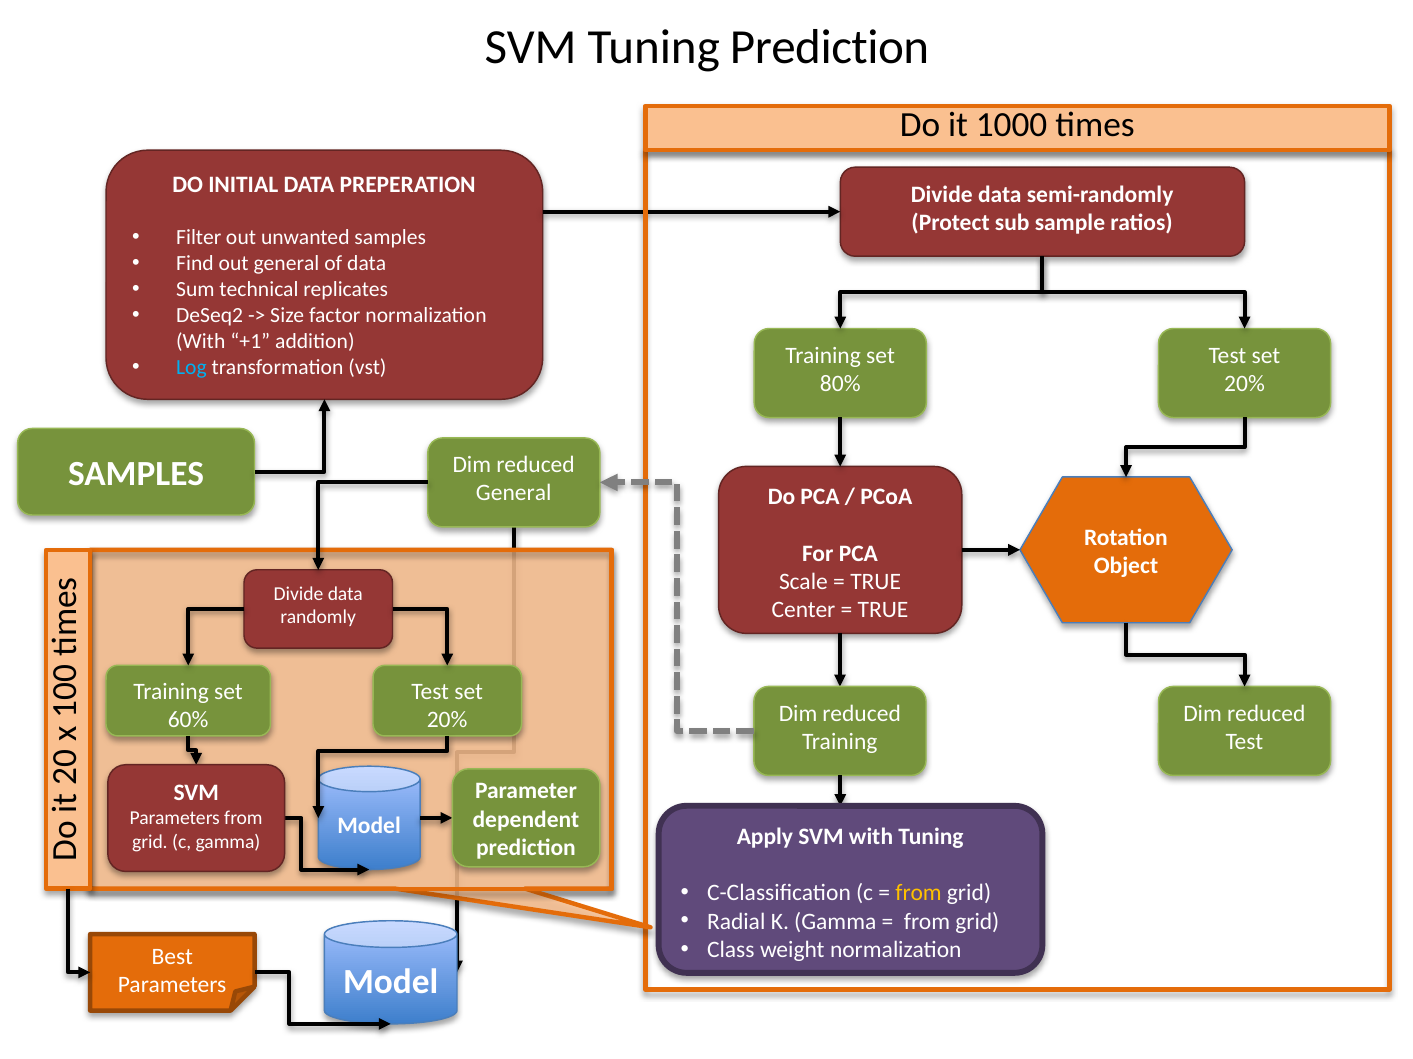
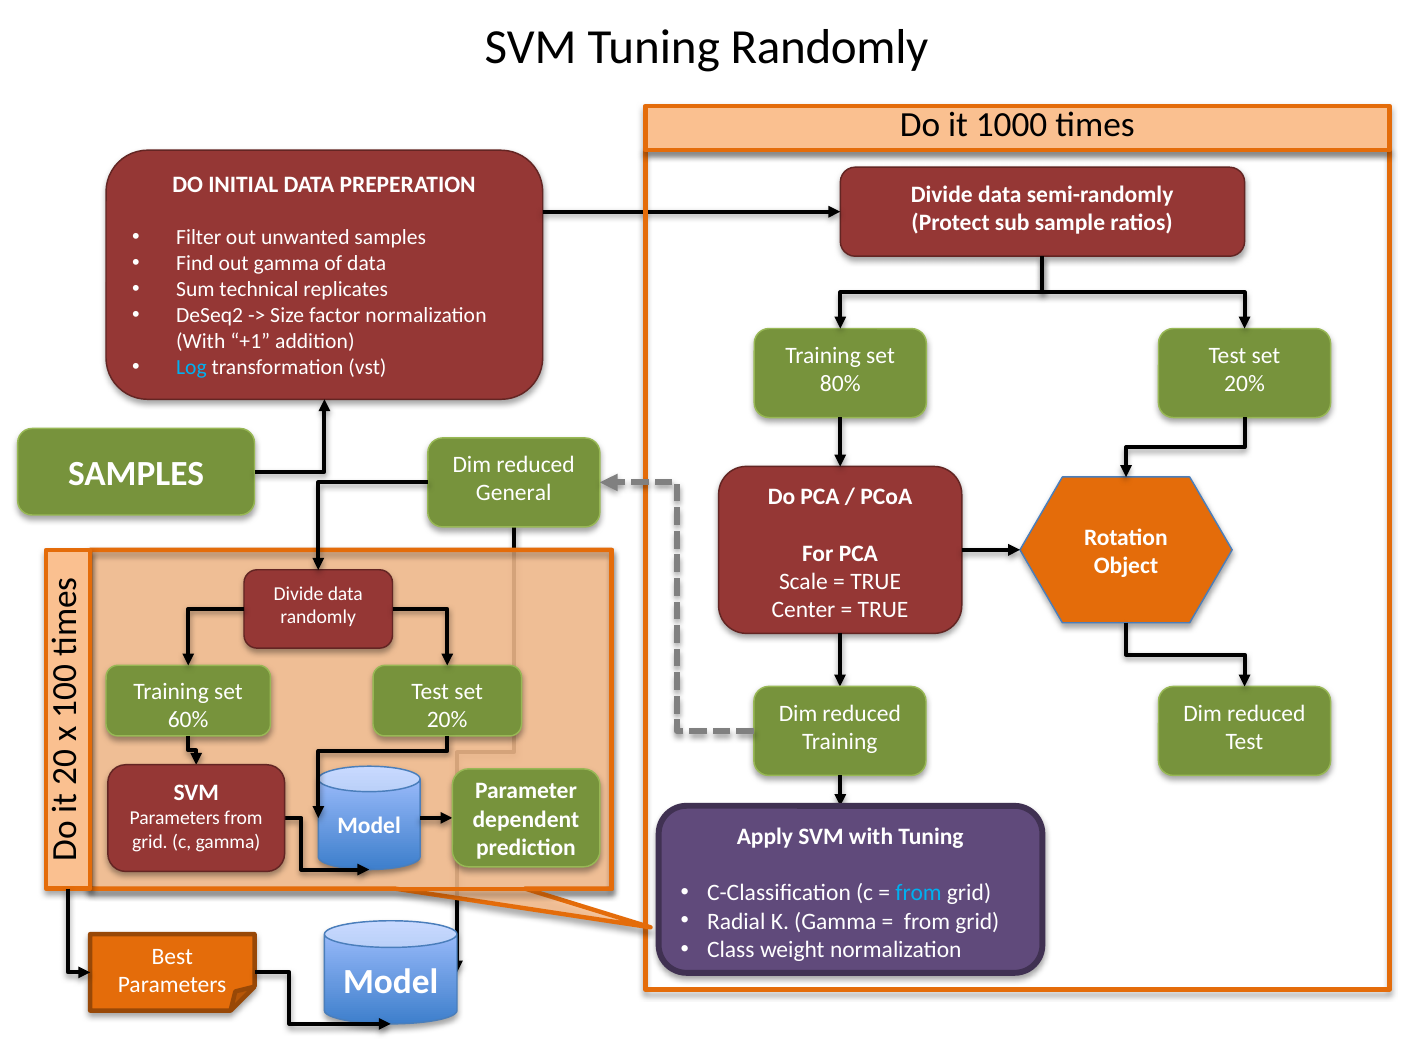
Tuning Prediction: Prediction -> Randomly
out general: general -> gamma
from at (919, 894) colour: yellow -> light blue
